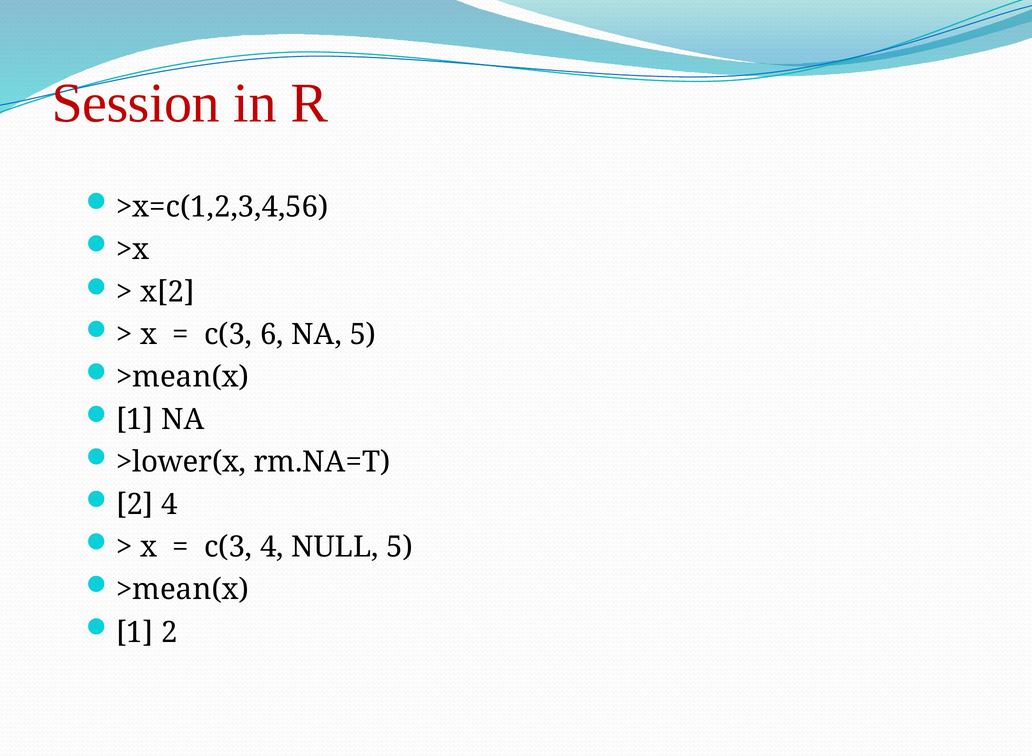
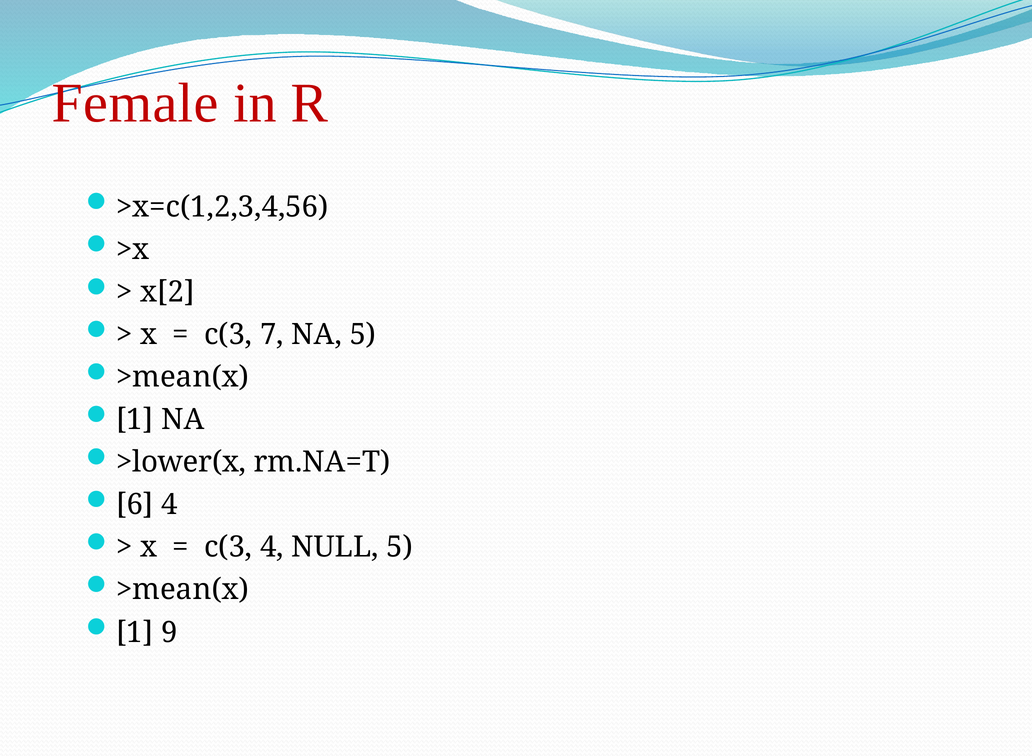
Session: Session -> Female
6: 6 -> 7
2 at (135, 505): 2 -> 6
1 2: 2 -> 9
